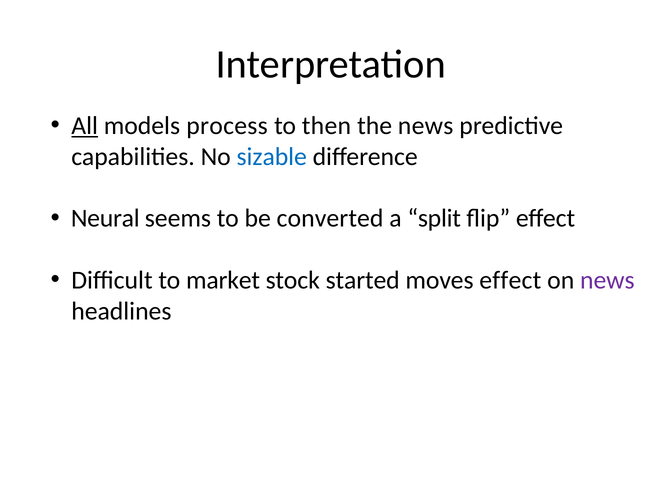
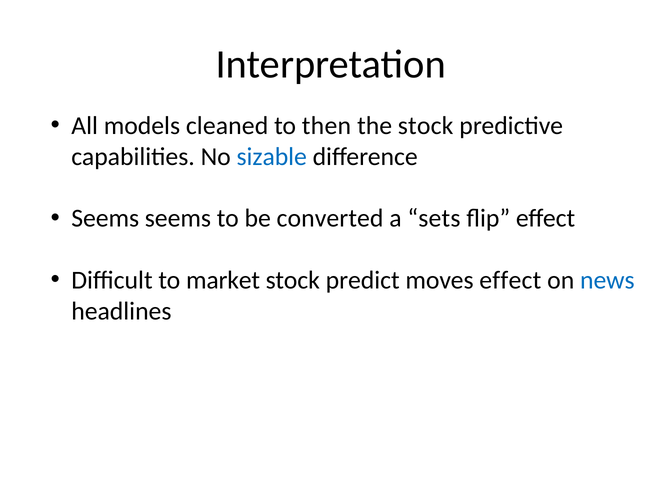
All underline: present -> none
process: process -> cleaned
the news: news -> stock
Neural at (105, 218): Neural -> Seems
split: split -> sets
started: started -> predict
news at (607, 280) colour: purple -> blue
